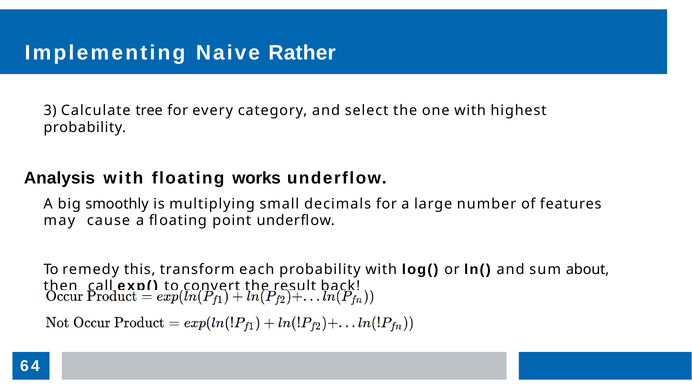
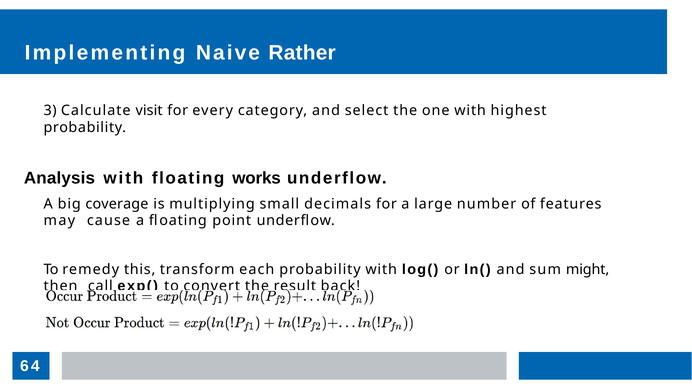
tree: tree -> visit
smoothly: smoothly -> coverage
about: about -> might
